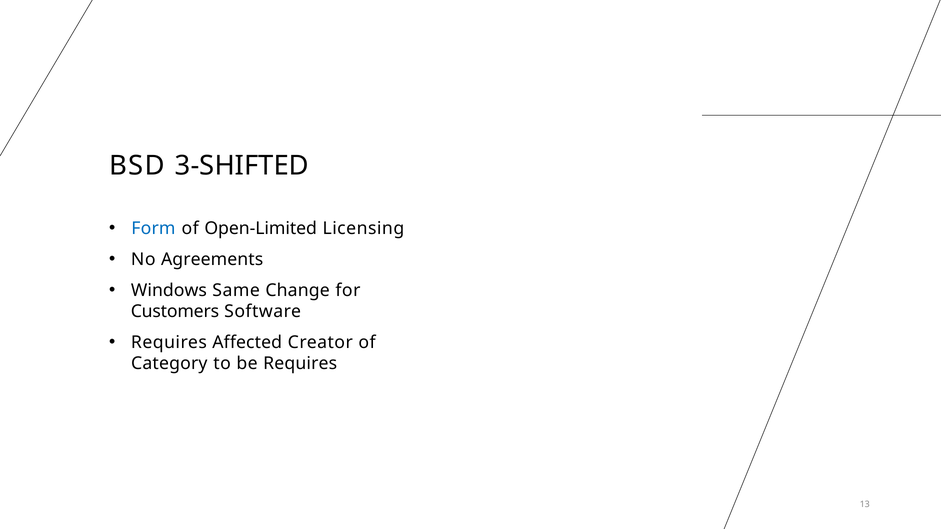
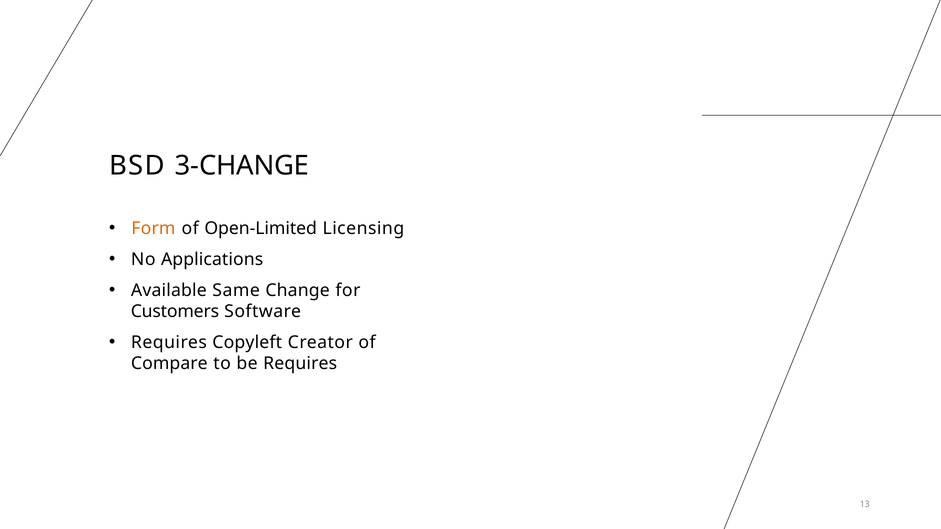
3-SHIFTED: 3-SHIFTED -> 3-CHANGE
Form colour: blue -> orange
Agreements: Agreements -> Applications
Windows: Windows -> Available
Affected: Affected -> Copyleft
Category: Category -> Compare
